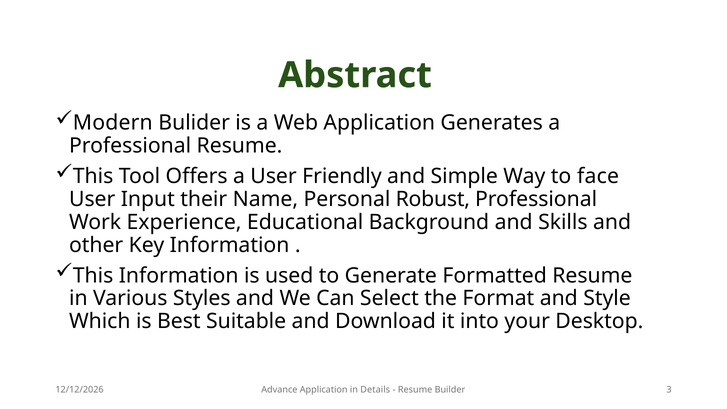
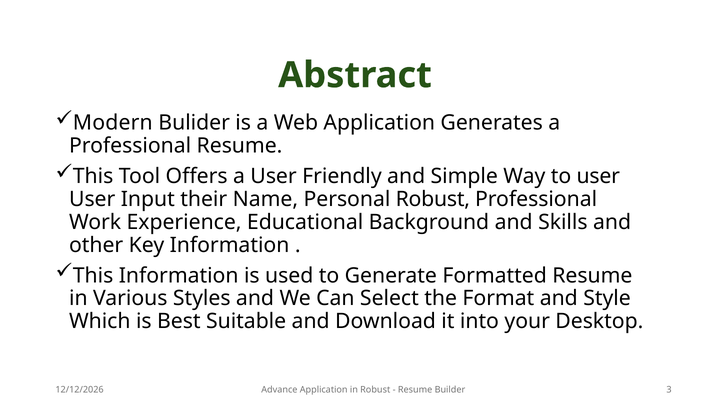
to face: face -> user
in Details: Details -> Robust
